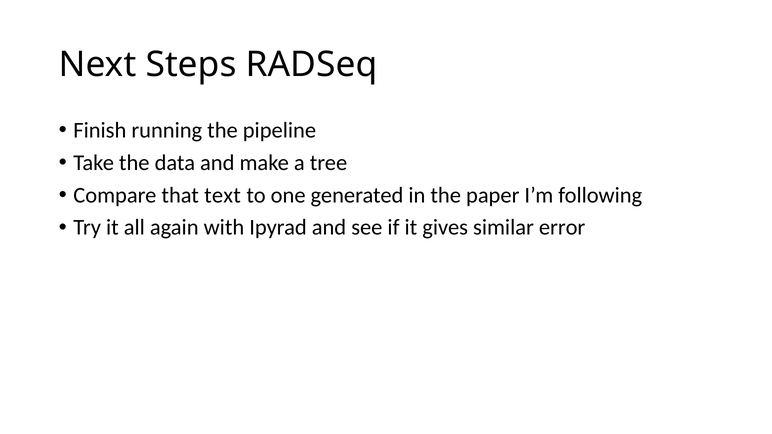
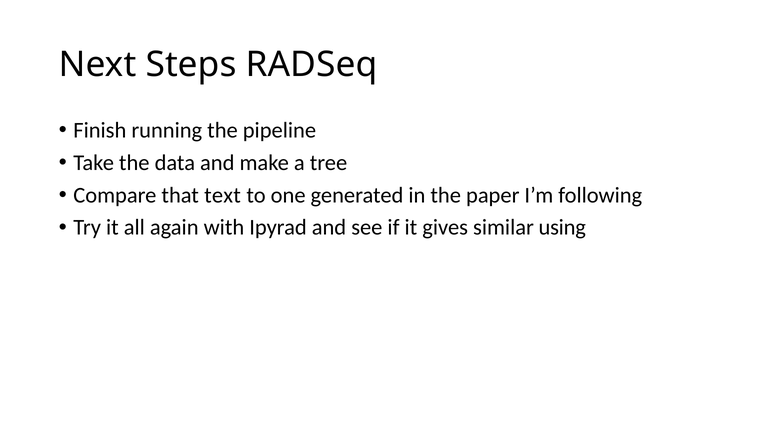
error: error -> using
